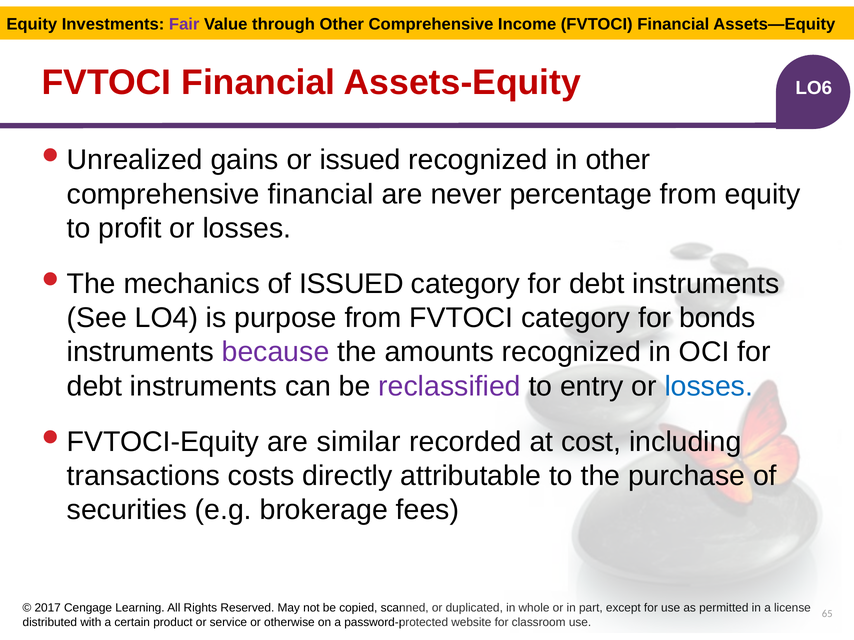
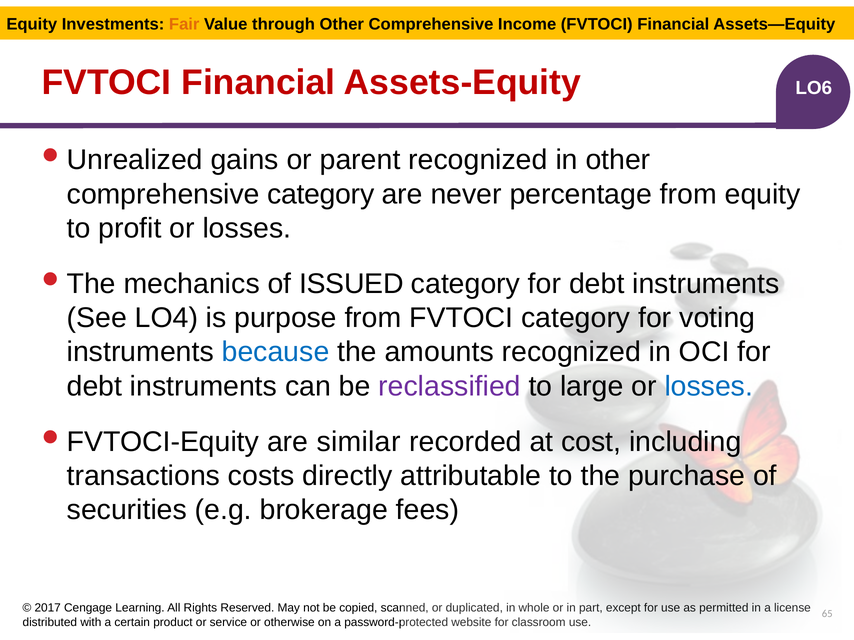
Fair colour: purple -> orange
or issued: issued -> parent
comprehensive financial: financial -> category
bonds: bonds -> voting
because colour: purple -> blue
entry: entry -> large
